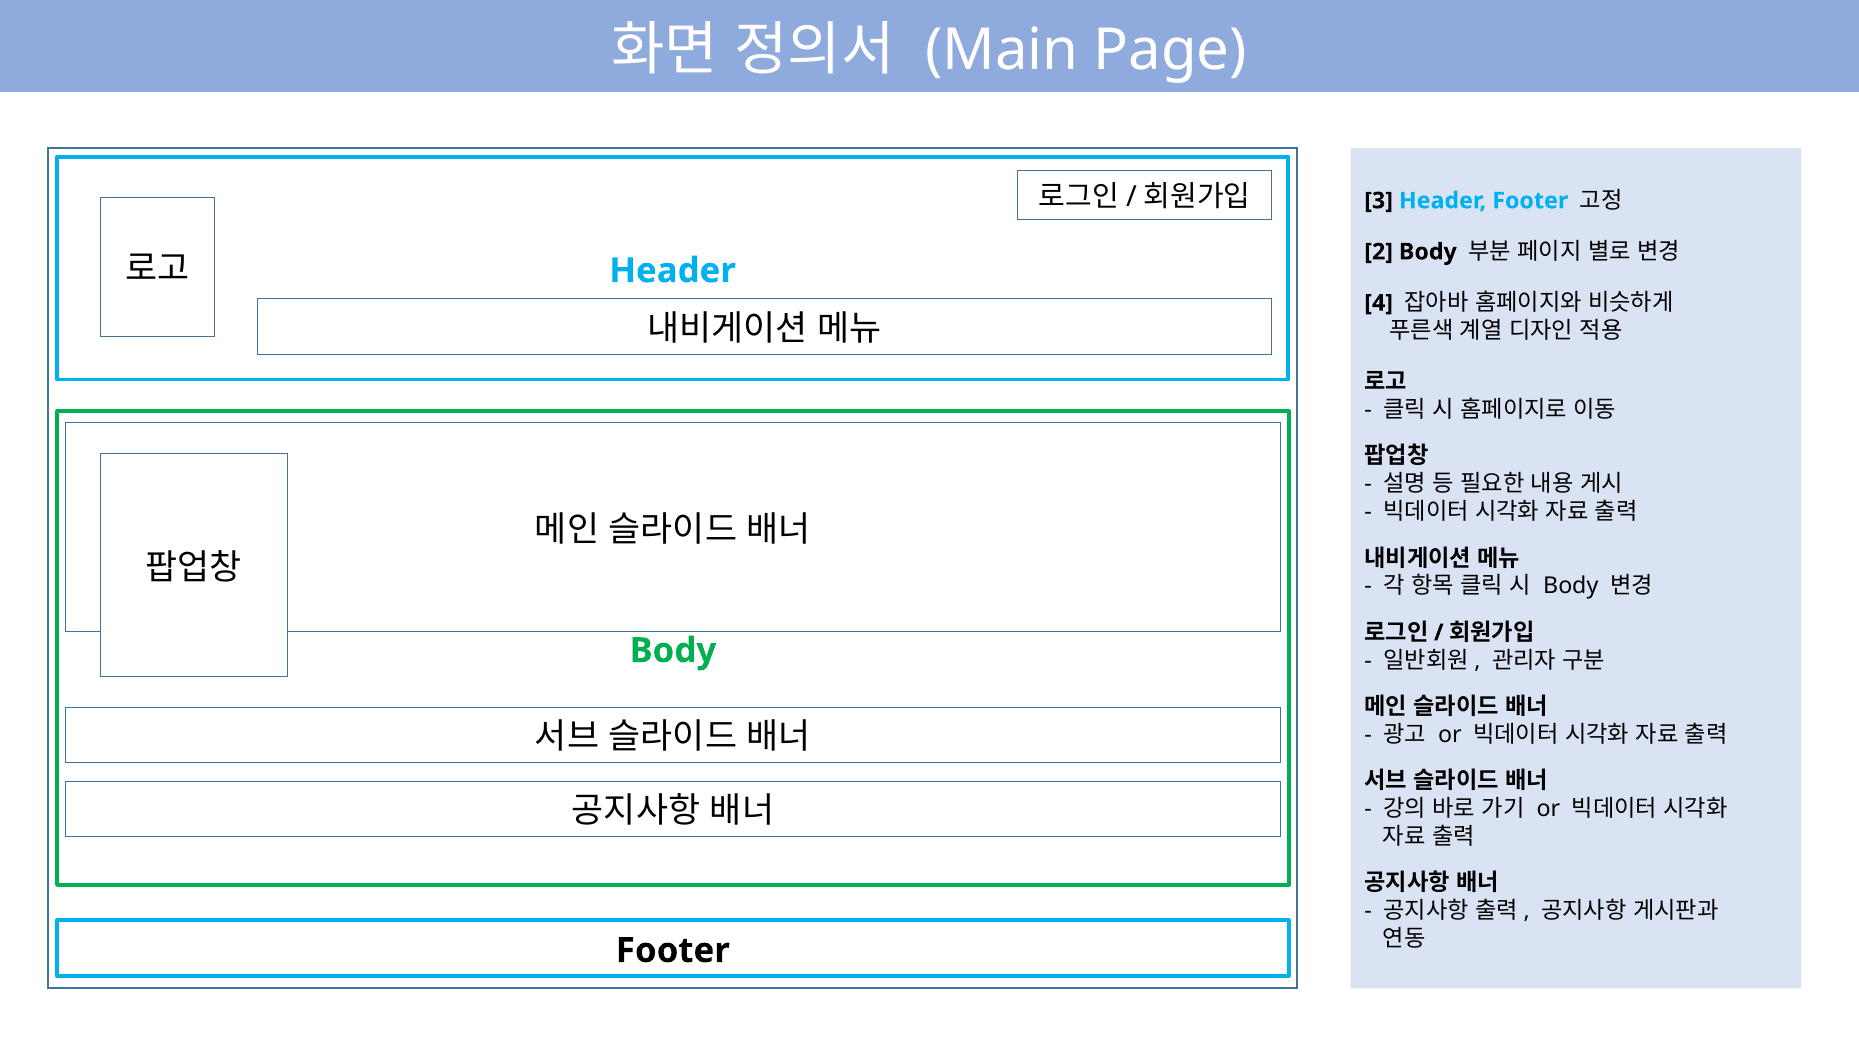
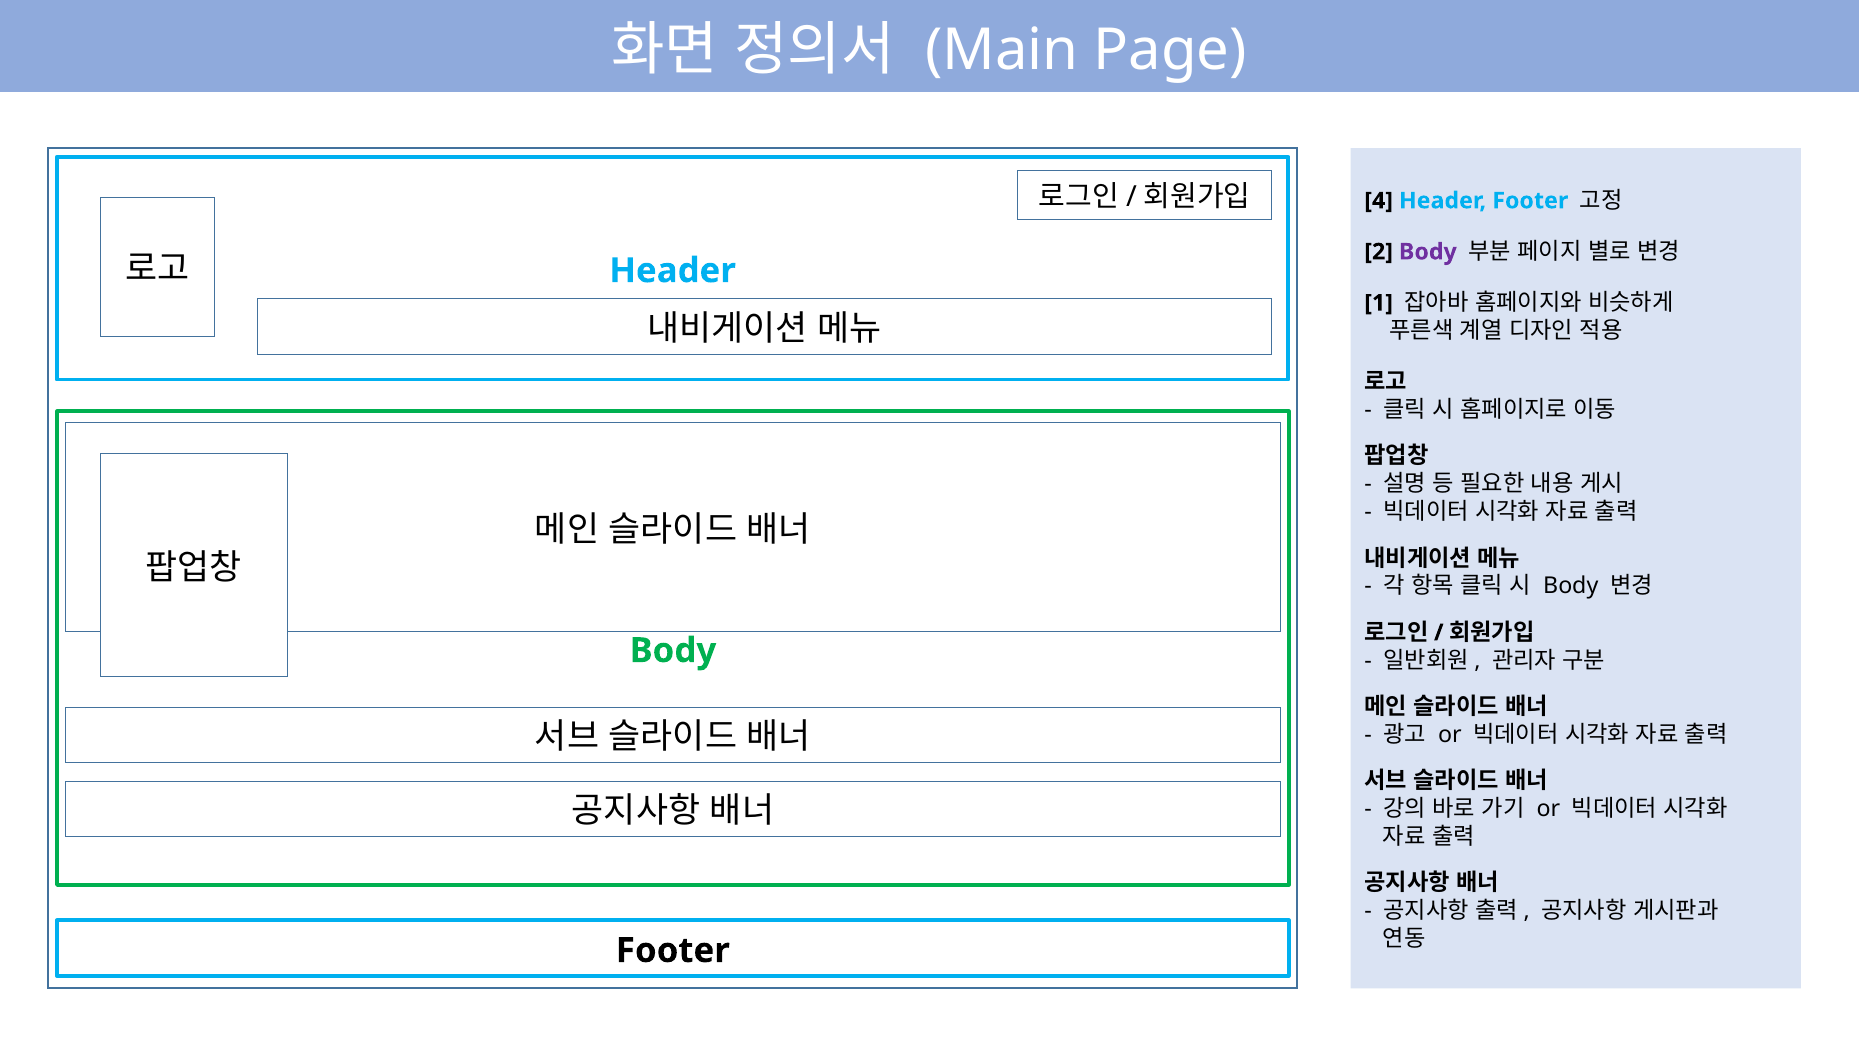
3: 3 -> 4
Body at (1428, 252) colour: black -> purple
4: 4 -> 1
